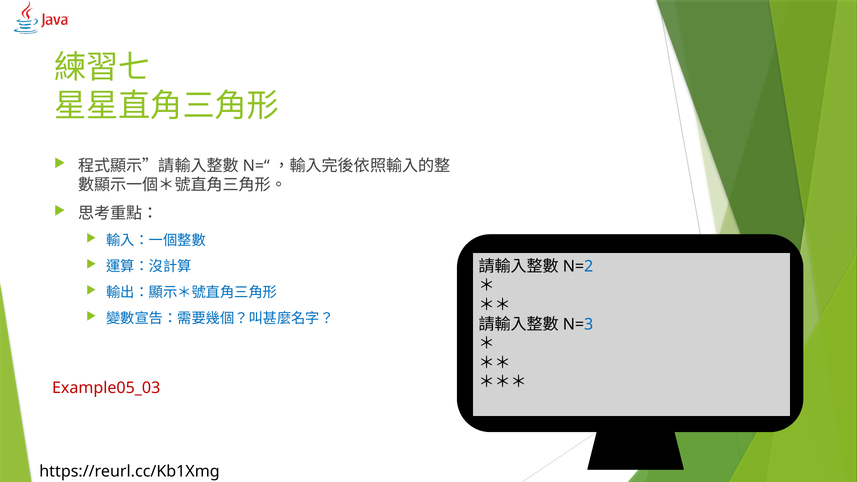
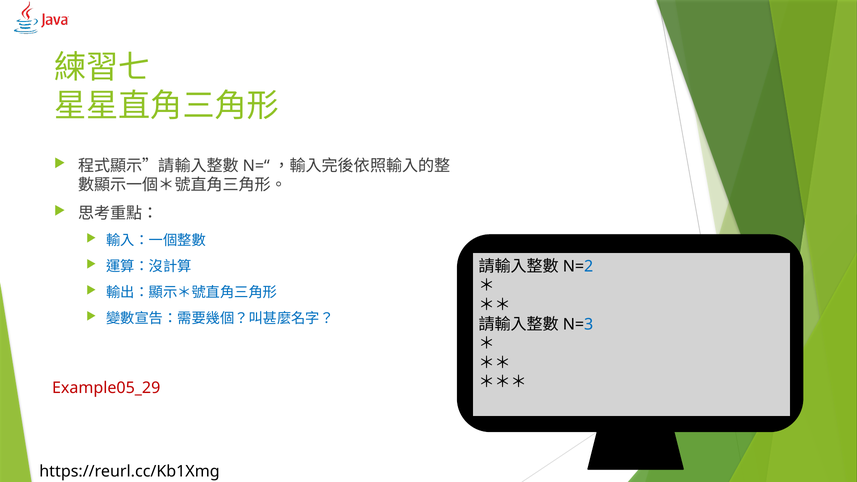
Example05_03: Example05_03 -> Example05_29
